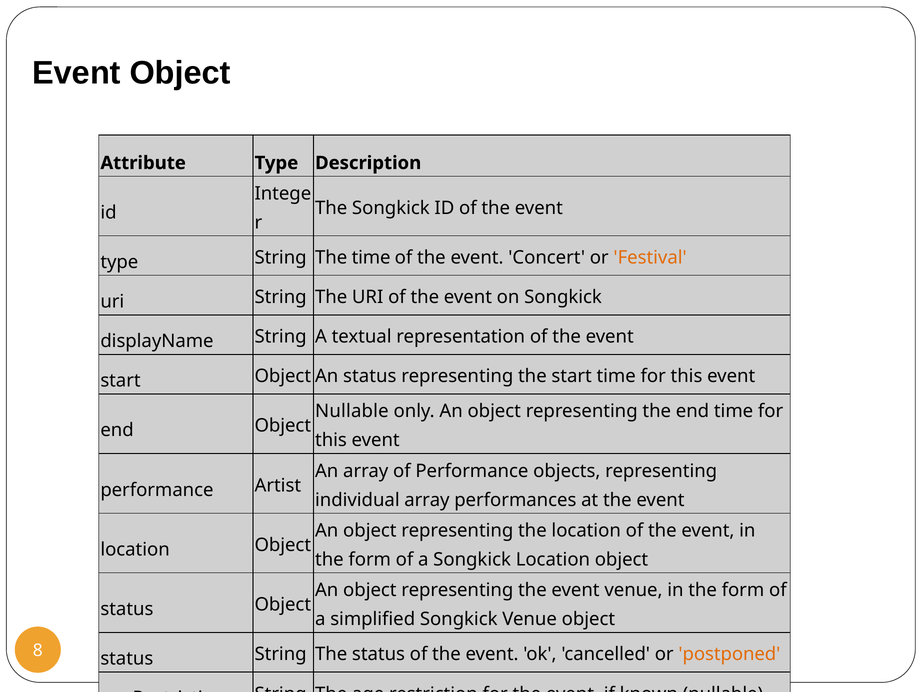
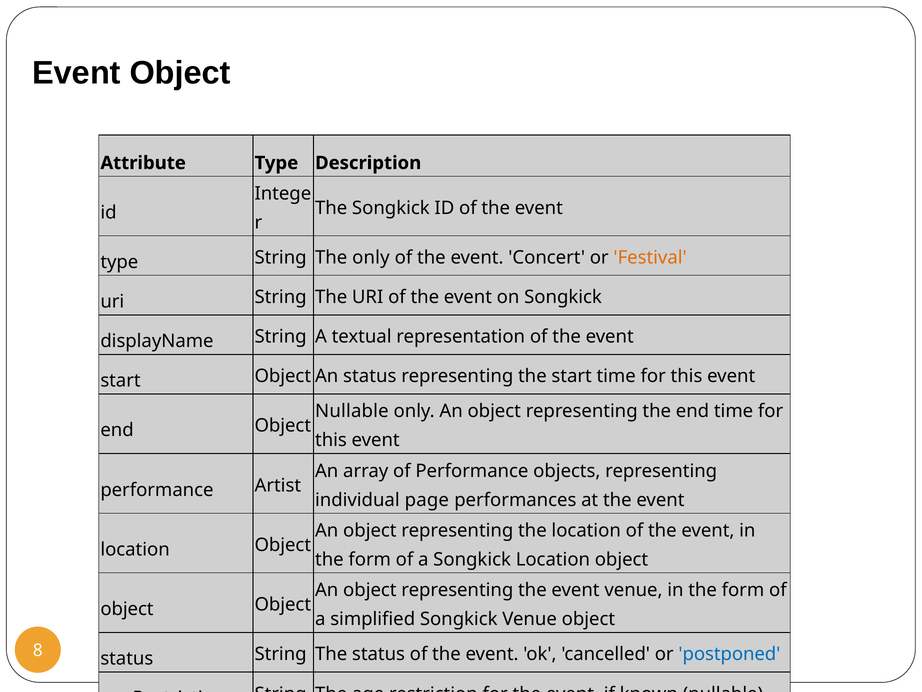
The time: time -> only
individual array: array -> page
status at (127, 609): status -> object
postponed colour: orange -> blue
